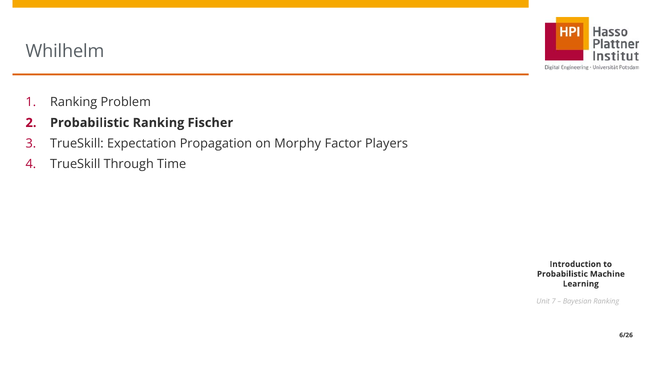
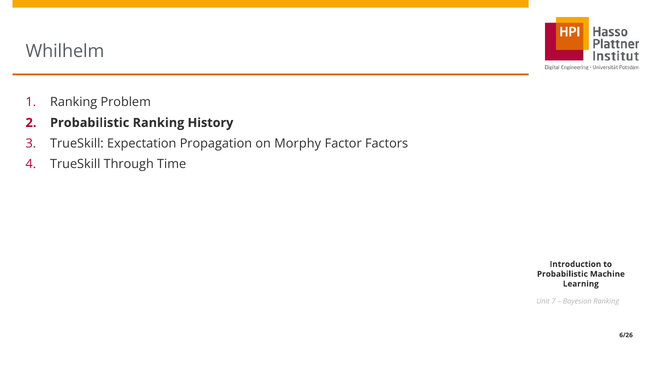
Fischer: Fischer -> History
Players: Players -> Factors
